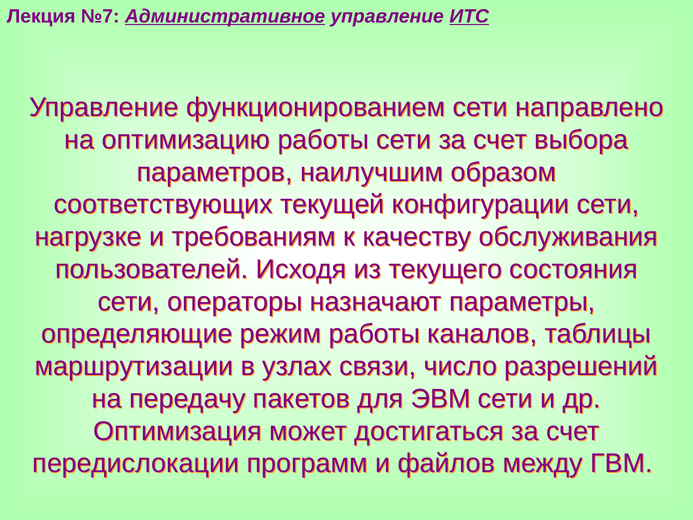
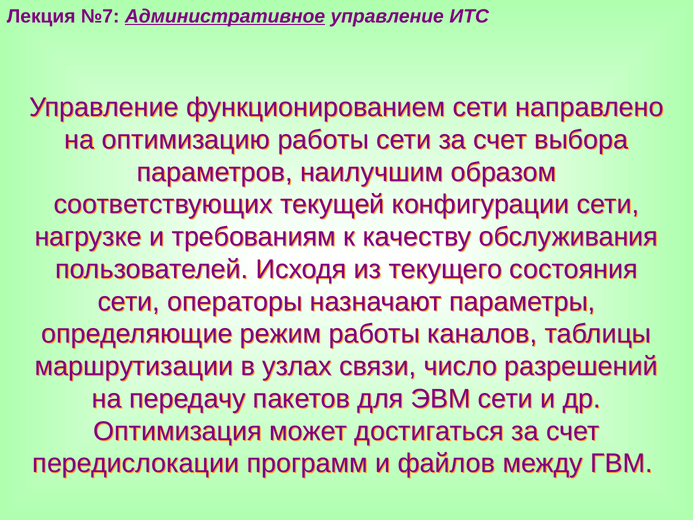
ИТС underline: present -> none
